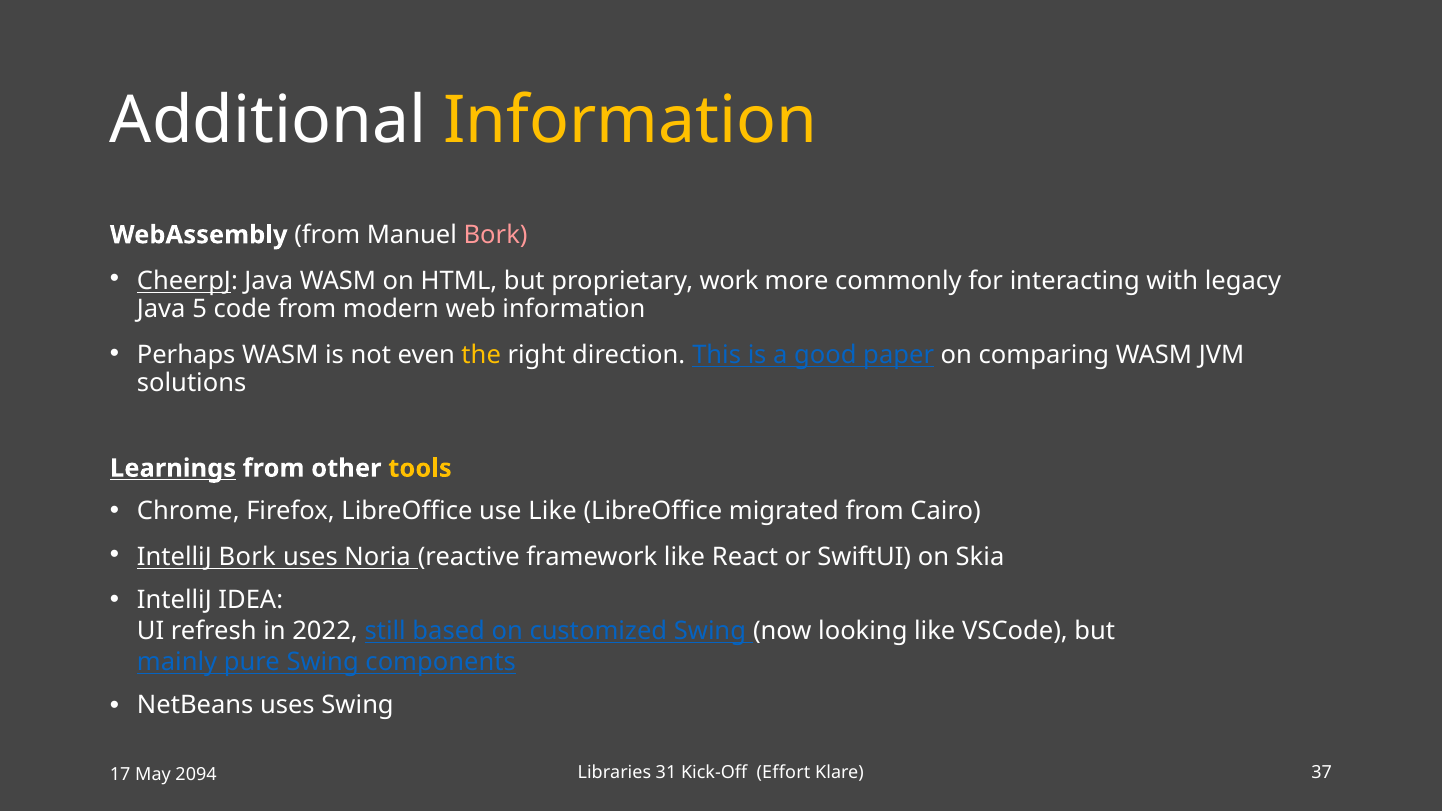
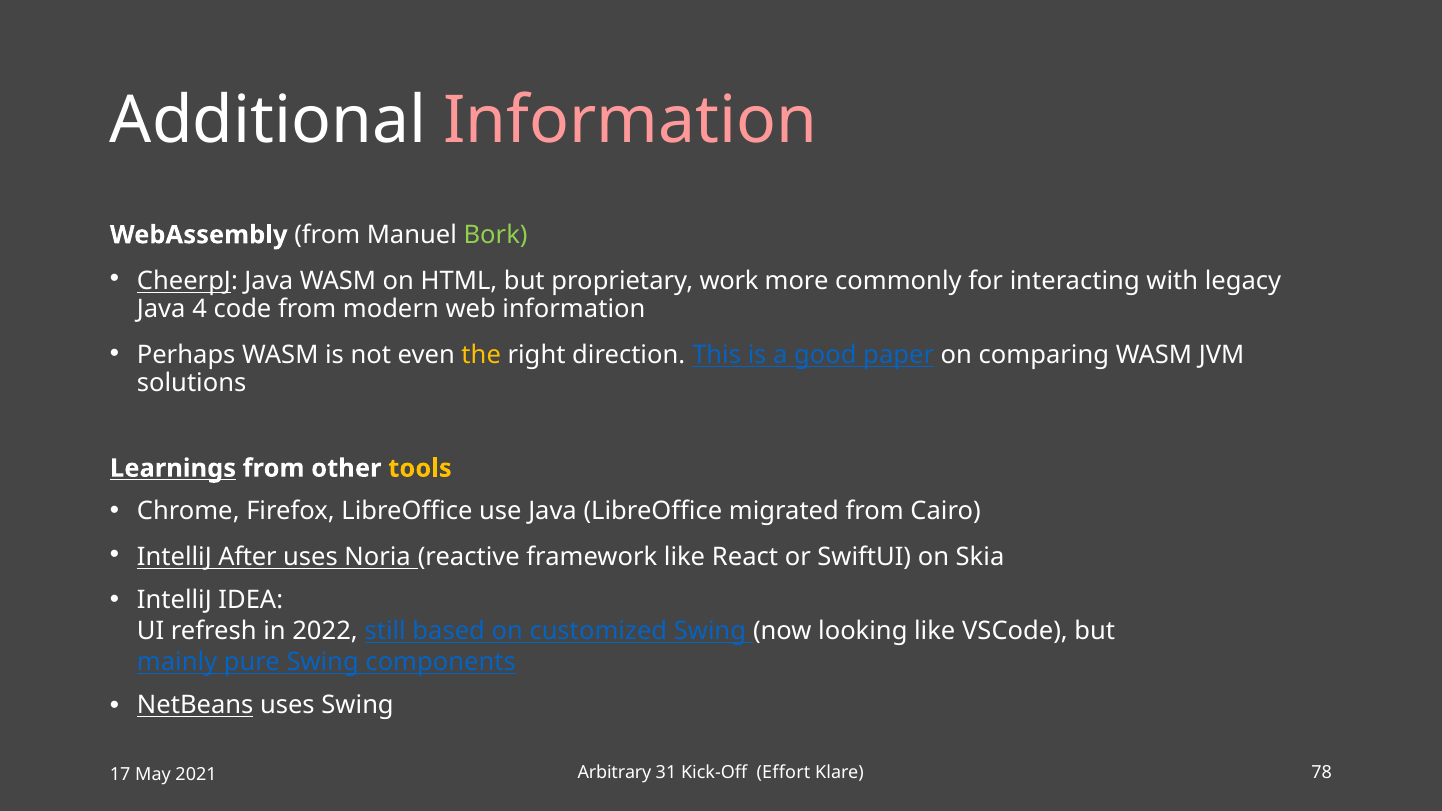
Information at (630, 121) colour: yellow -> pink
Bork at (496, 235) colour: pink -> light green
5: 5 -> 4
use Like: Like -> Java
IntelliJ Bork: Bork -> After
NetBeans underline: none -> present
Libraries: Libraries -> Arbitrary
37: 37 -> 78
2094: 2094 -> 2021
